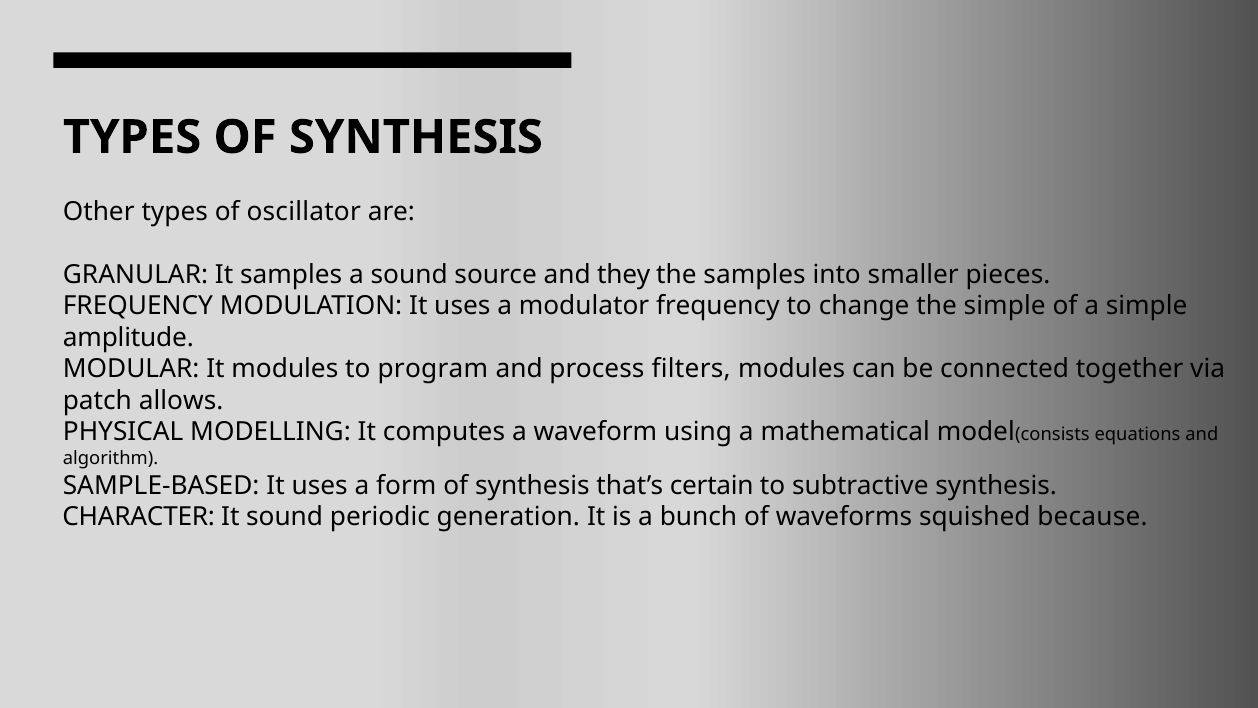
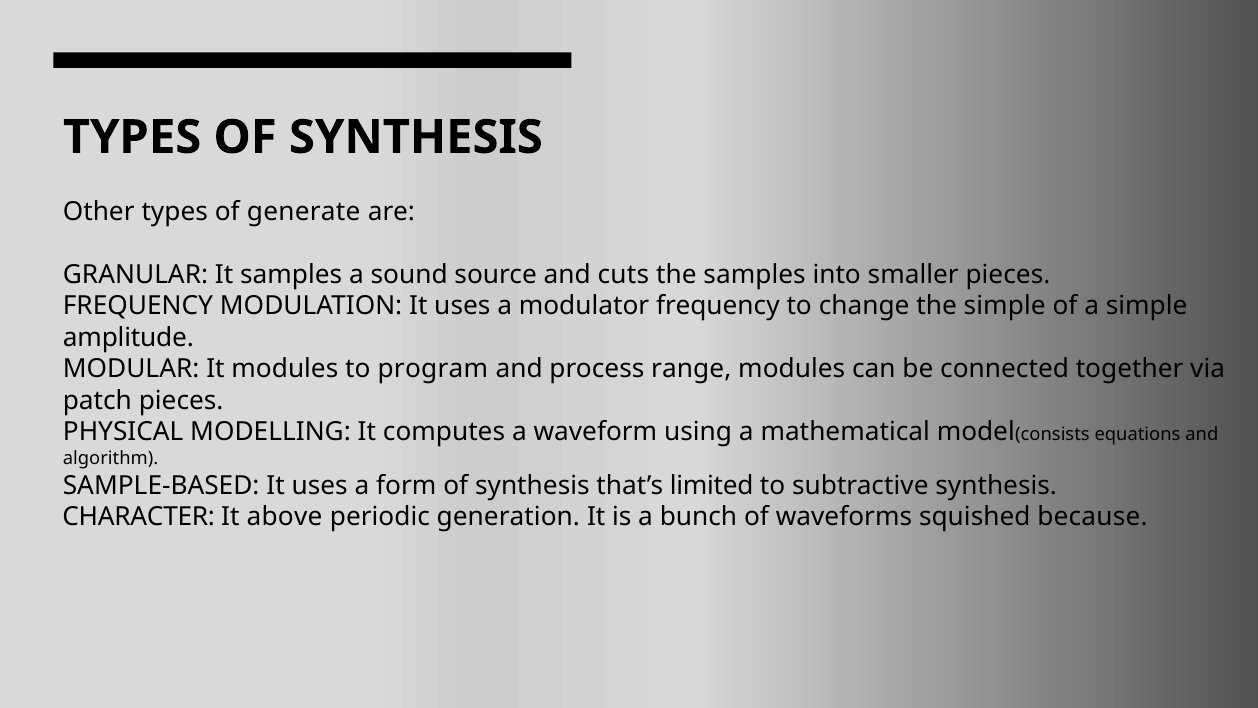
oscillator: oscillator -> generate
they: they -> cuts
filters: filters -> range
patch allows: allows -> pieces
certain: certain -> limited
It sound: sound -> above
